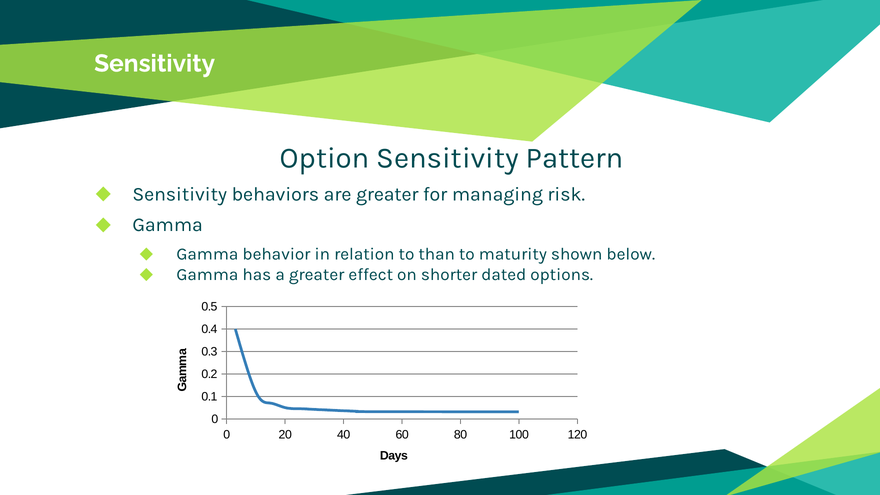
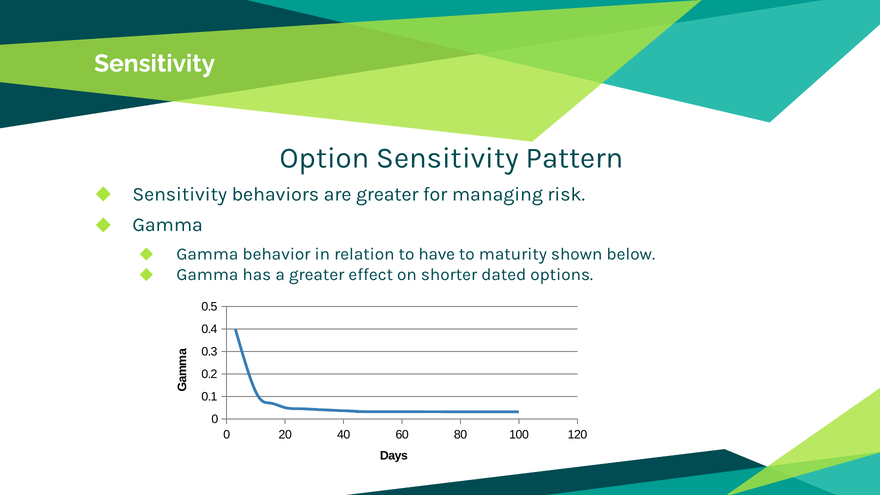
than: than -> have
